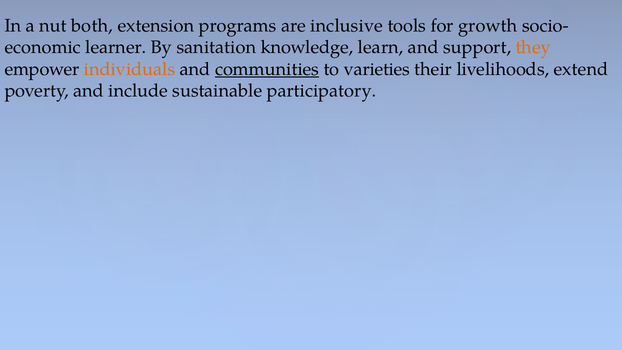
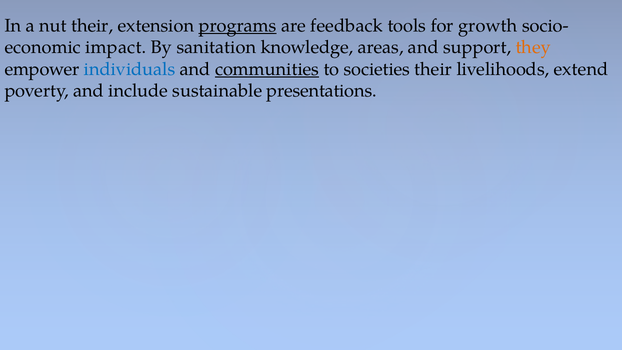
nut both: both -> their
programs underline: none -> present
inclusive: inclusive -> feedback
learner: learner -> impact
learn: learn -> areas
individuals colour: orange -> blue
varieties: varieties -> societies
participatory: participatory -> presentations
